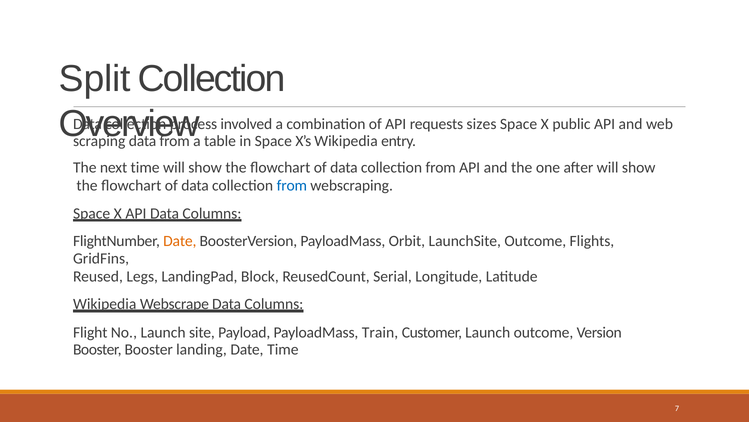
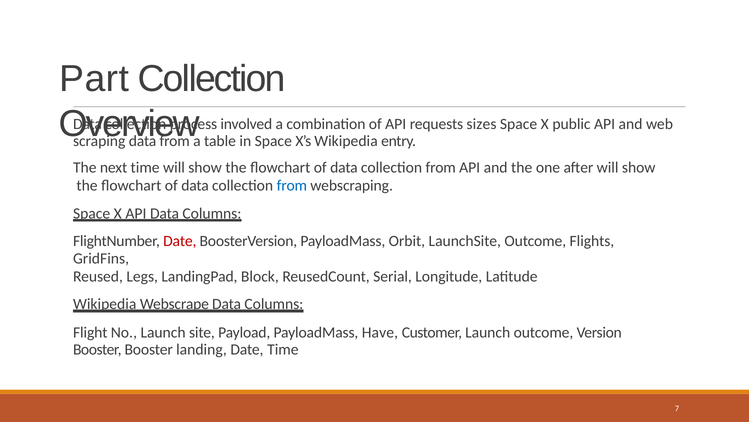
Split: Split -> Part
Date at (180, 240) colour: orange -> red
Train: Train -> Have
